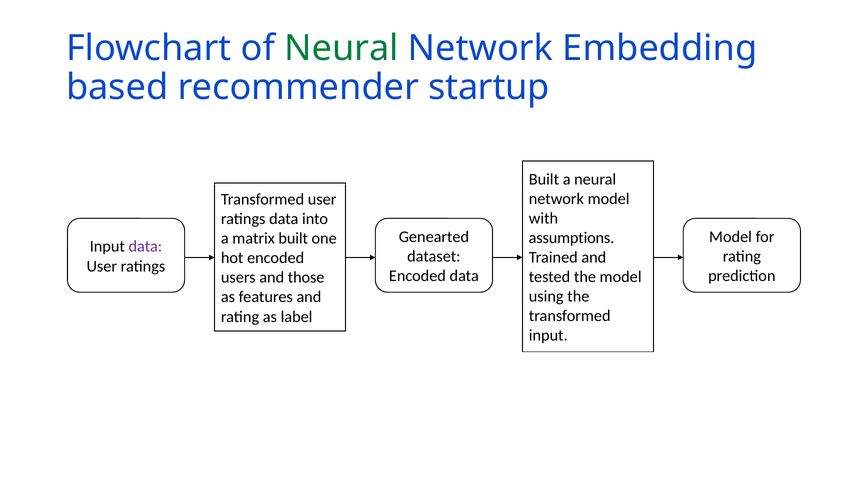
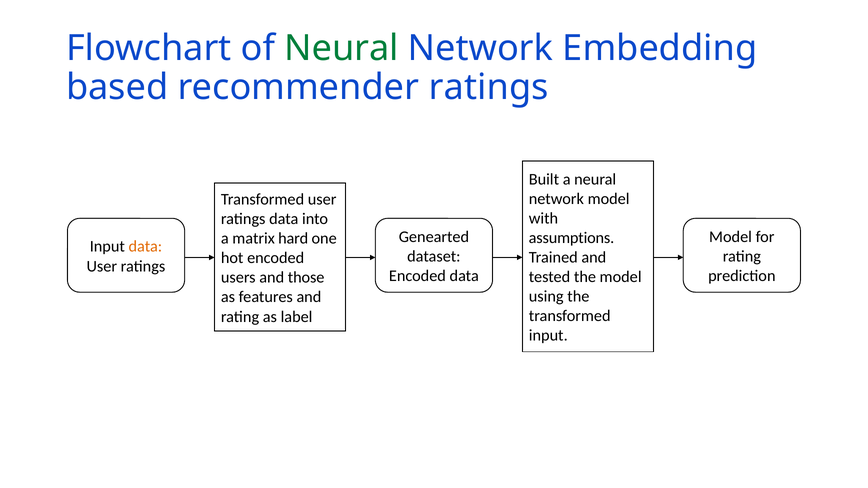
recommender startup: startup -> ratings
matrix built: built -> hard
data at (145, 247) colour: purple -> orange
